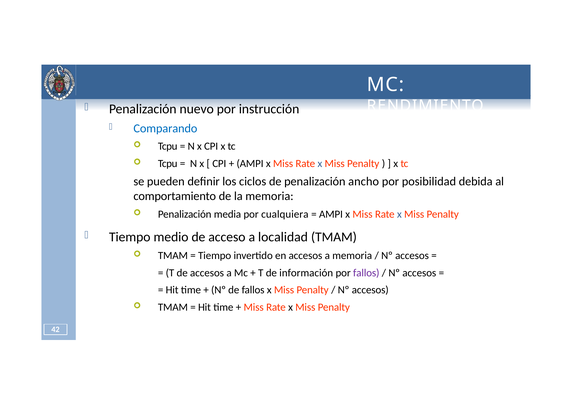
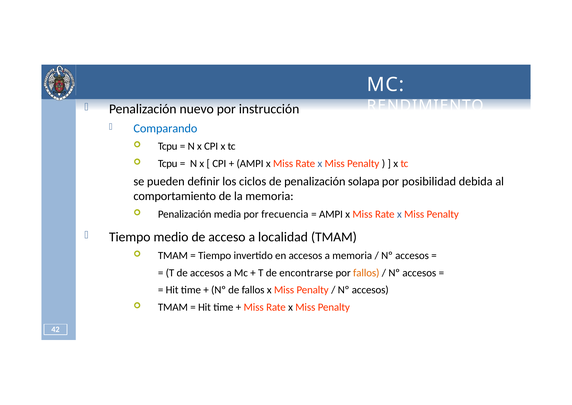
ancho: ancho -> solapa
cualquiera: cualquiera -> frecuencia
información: información -> encontrarse
fallos at (366, 273) colour: purple -> orange
